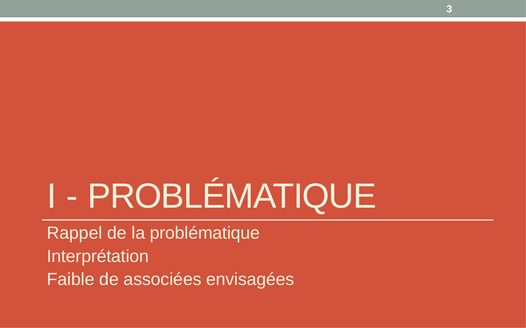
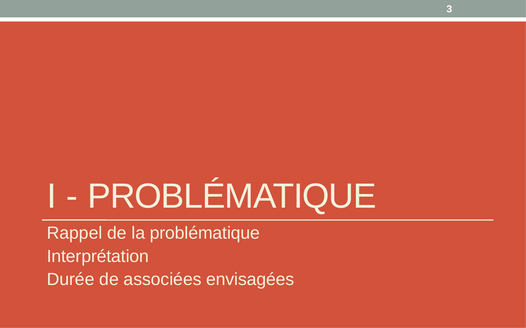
Faible: Faible -> Durée
